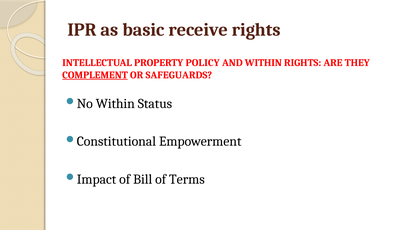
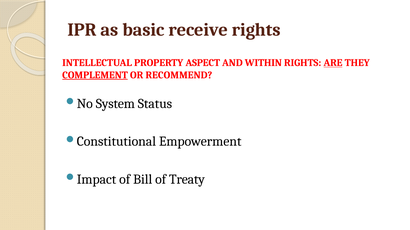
POLICY: POLICY -> ASPECT
ARE underline: none -> present
SAFEGUARDS: SAFEGUARDS -> RECOMMEND
Within at (115, 104): Within -> System
Terms: Terms -> Treaty
